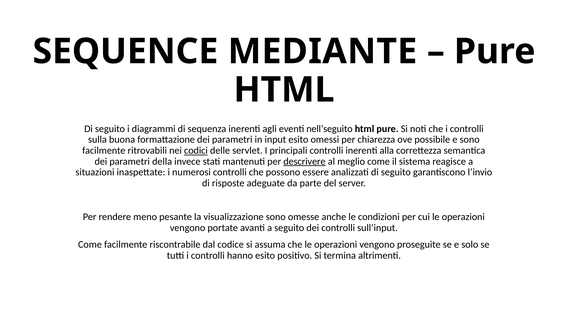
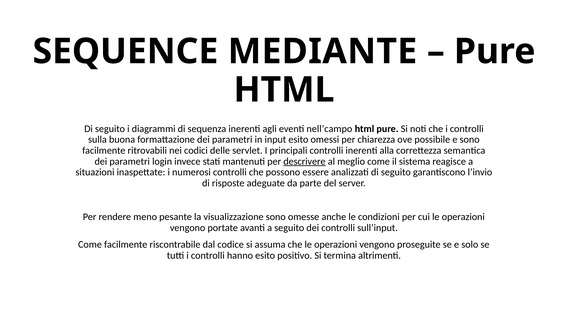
nell’seguito: nell’seguito -> nell’campo
codici underline: present -> none
della: della -> login
